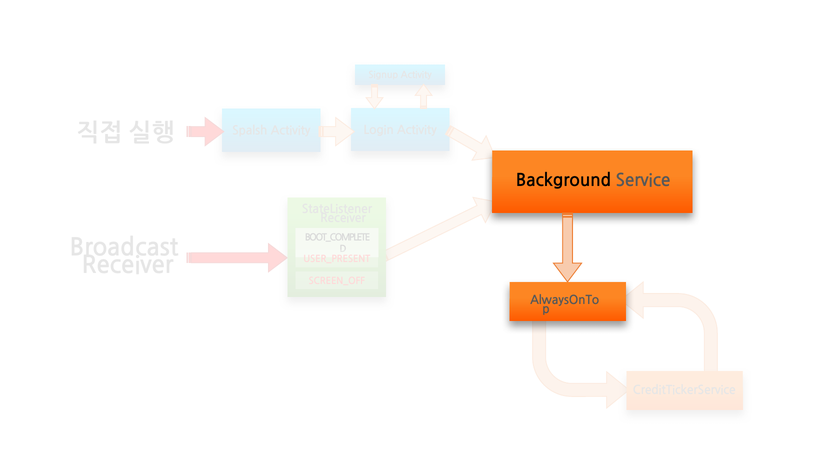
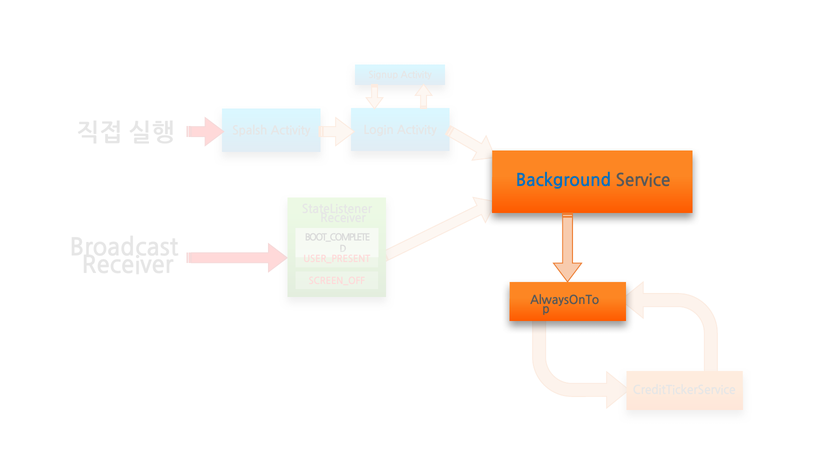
Background colour: black -> blue
